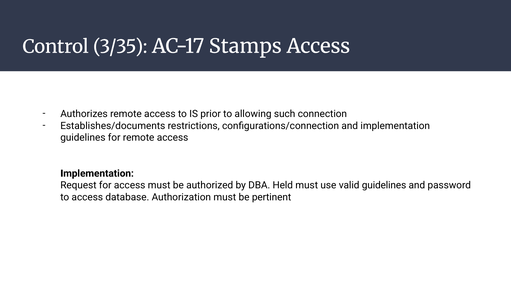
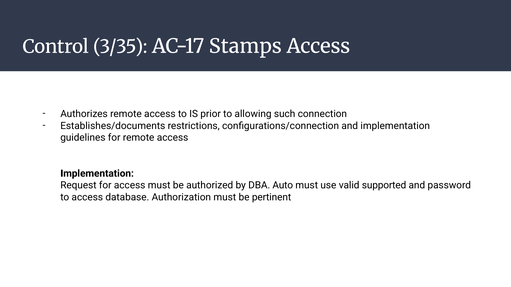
Held: Held -> Auto
valid guidelines: guidelines -> supported
